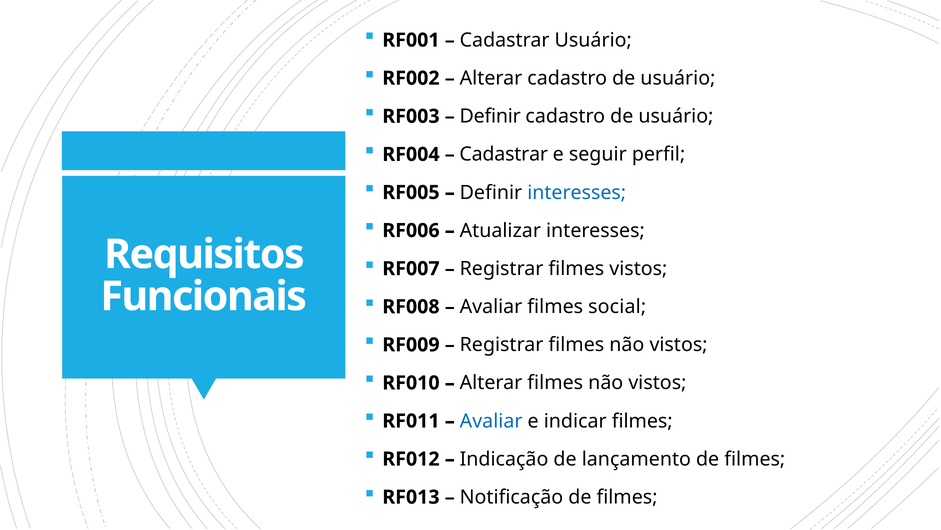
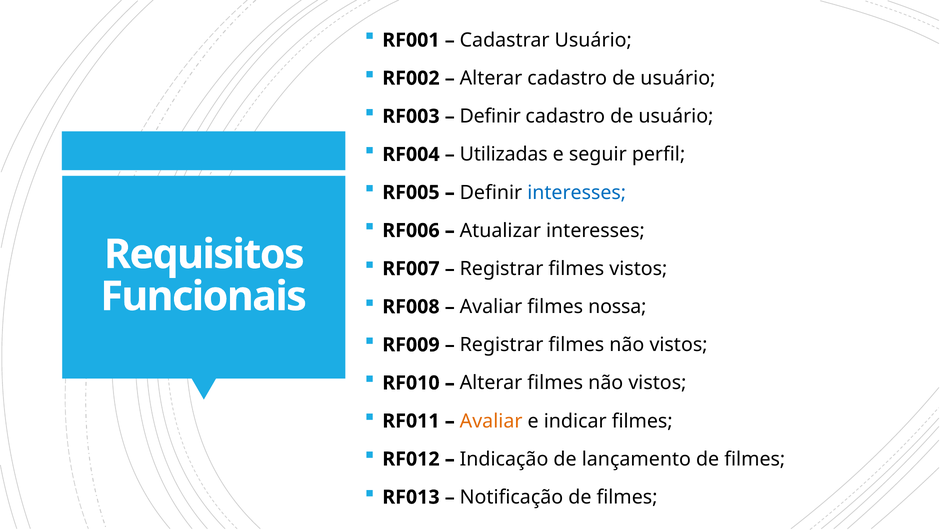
Cadastrar at (504, 154): Cadastrar -> Utilizadas
social: social -> nossa
Avaliar at (491, 421) colour: blue -> orange
